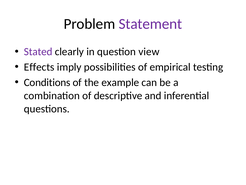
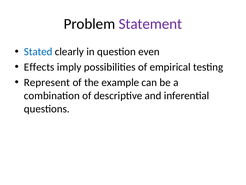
Stated colour: purple -> blue
view: view -> even
Conditions: Conditions -> Represent
